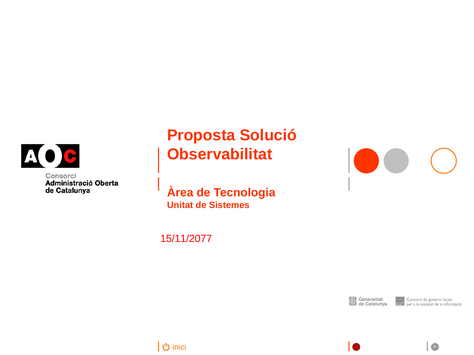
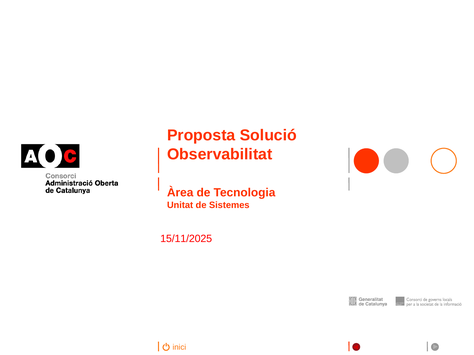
15/11/2077: 15/11/2077 -> 15/11/2025
